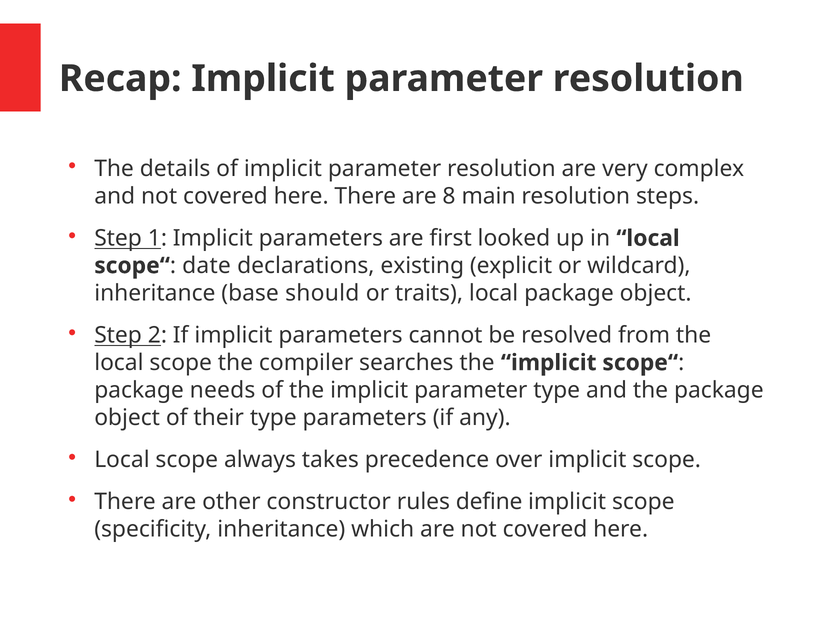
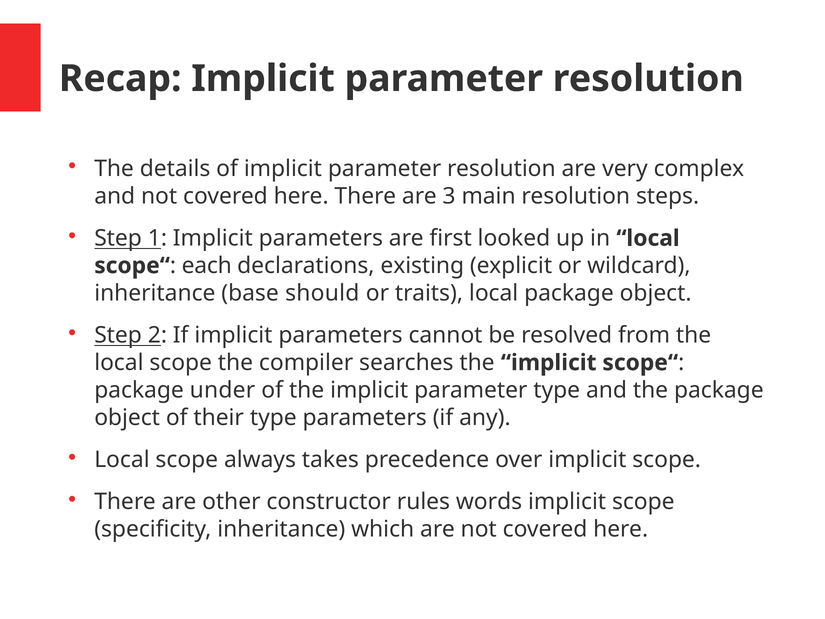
8: 8 -> 3
date: date -> each
needs: needs -> under
define: define -> words
